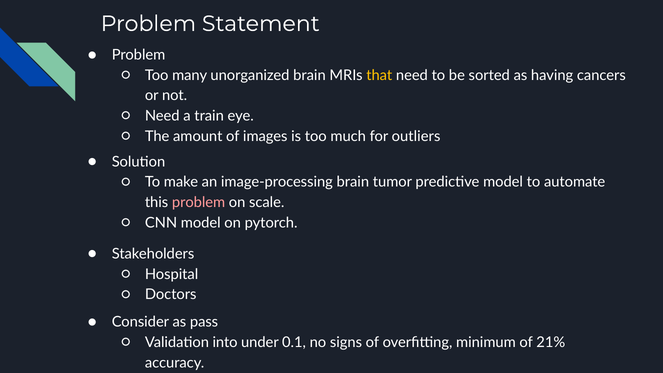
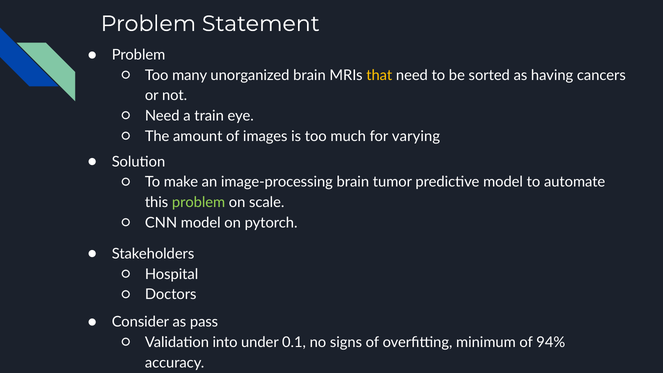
outliers: outliers -> varying
problem at (199, 202) colour: pink -> light green
21%: 21% -> 94%
